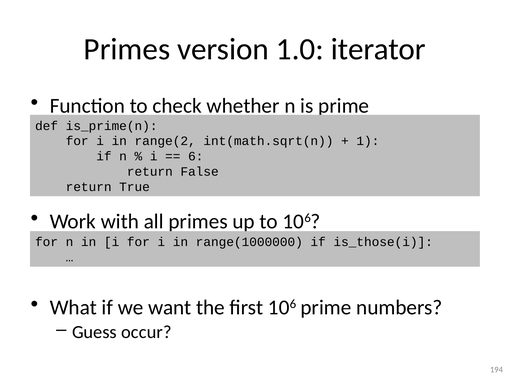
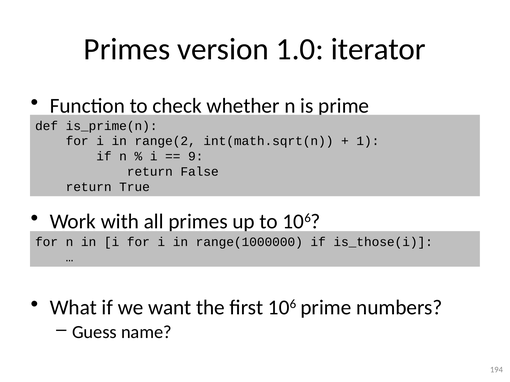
6: 6 -> 9
occur: occur -> name
